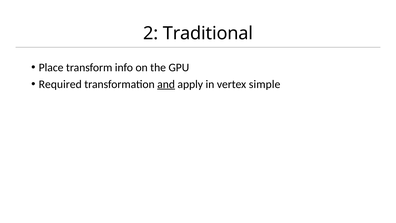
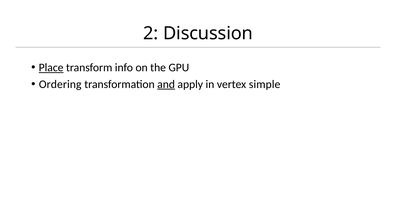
Traditional: Traditional -> Discussion
Place underline: none -> present
Required: Required -> Ordering
